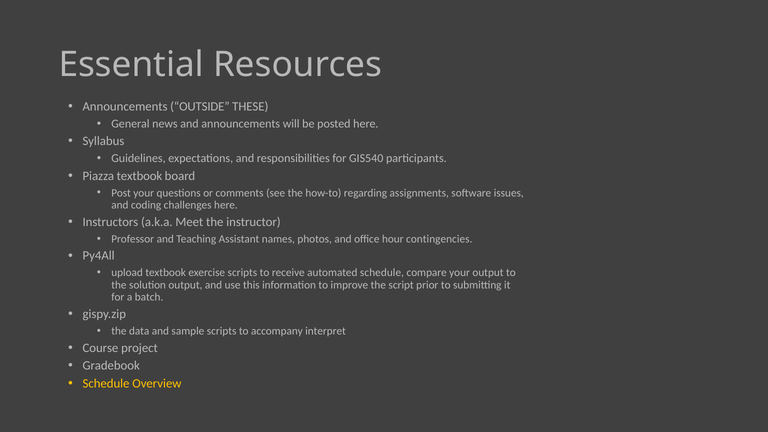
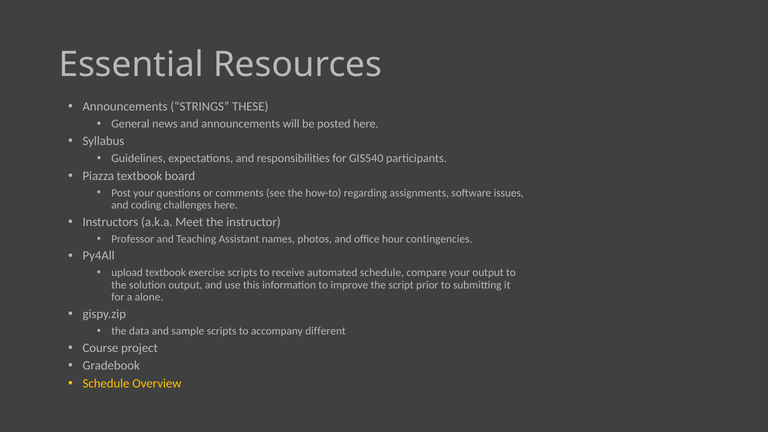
OUTSIDE: OUTSIDE -> STRINGS
batch: batch -> alone
interpret: interpret -> different
